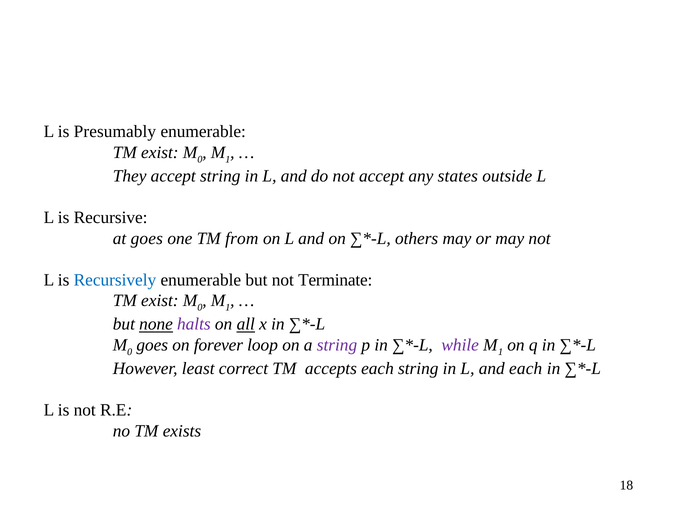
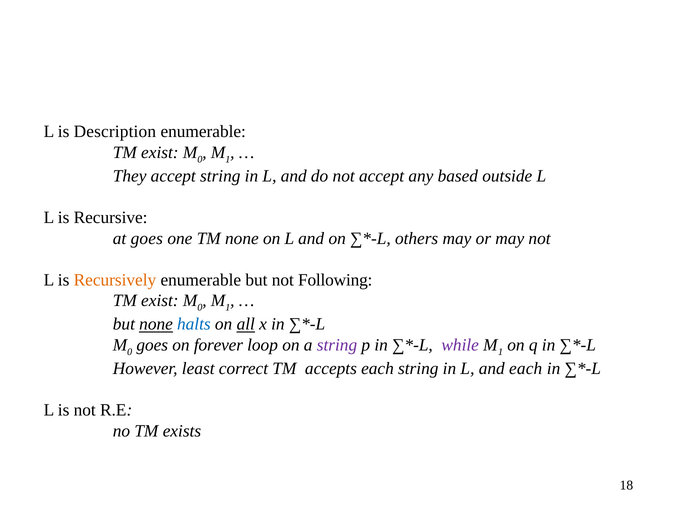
Presumably: Presumably -> Description
states: states -> based
TM from: from -> none
Recursively colour: blue -> orange
Terminate: Terminate -> Following
halts colour: purple -> blue
